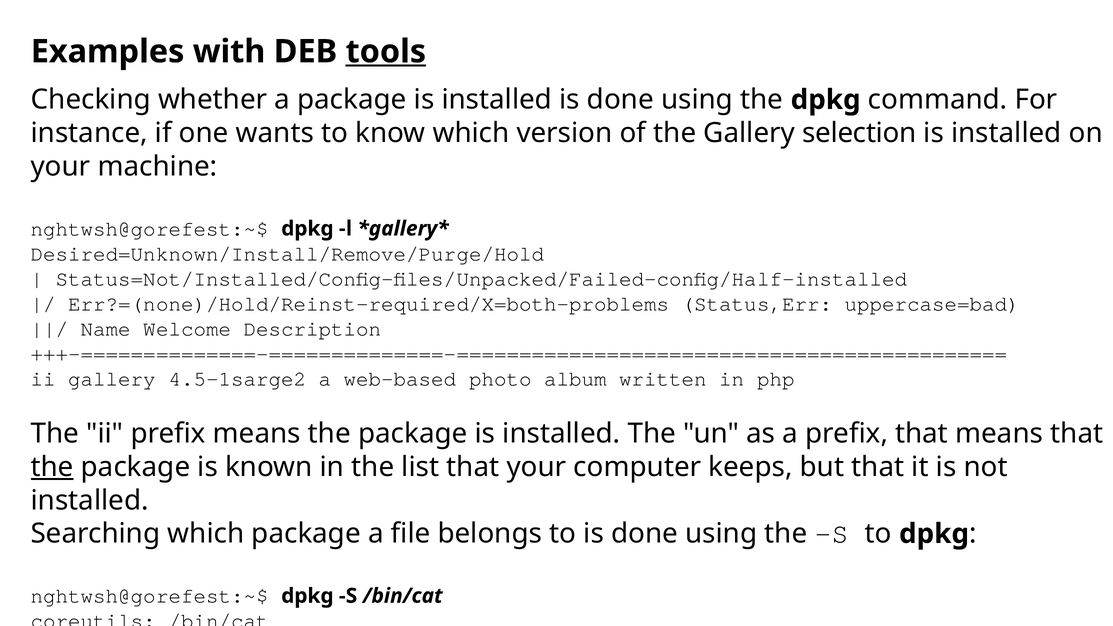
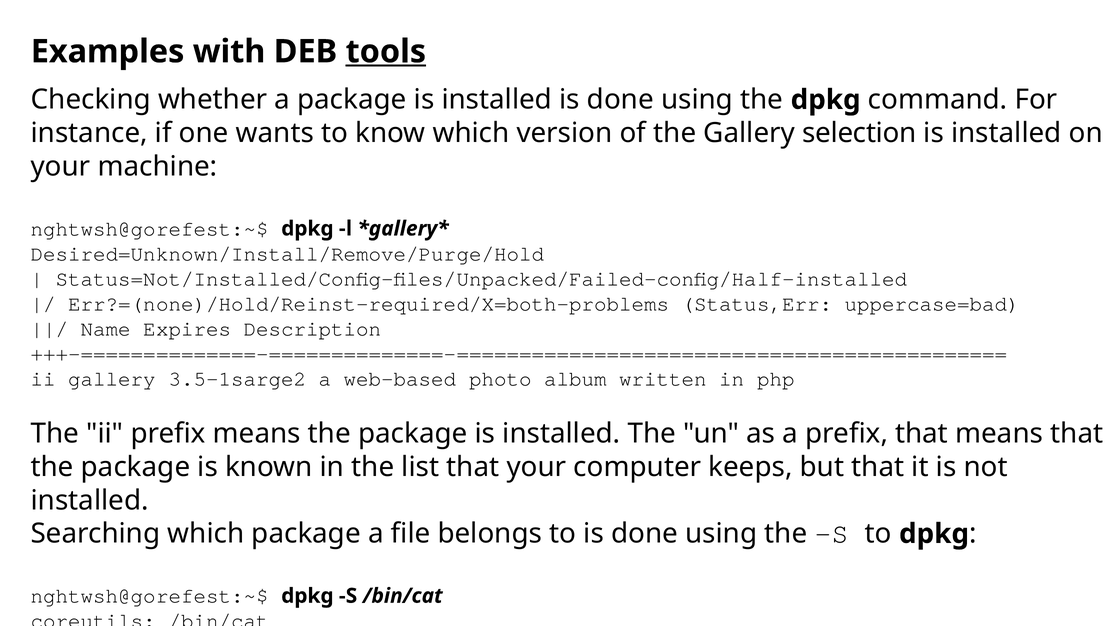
Welcome: Welcome -> Expires
4.5-1sarge2: 4.5-1sarge2 -> 3.5-1sarge2
the at (52, 467) underline: present -> none
